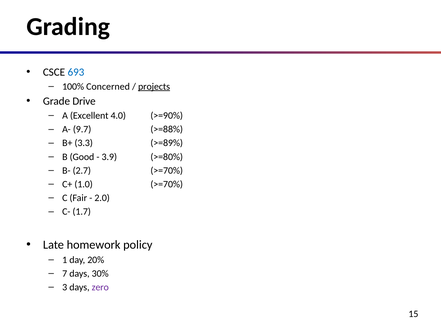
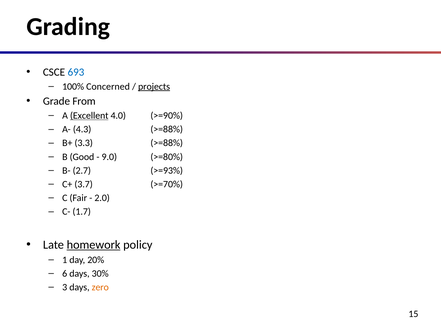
Drive: Drive -> From
Excellent underline: none -> present
9.7: 9.7 -> 4.3
3.3 >=89%: >=89% -> >=88%
3.9: 3.9 -> 9.0
2.7 >=70%: >=70% -> >=93%
1.0: 1.0 -> 3.7
homework underline: none -> present
7: 7 -> 6
zero colour: purple -> orange
